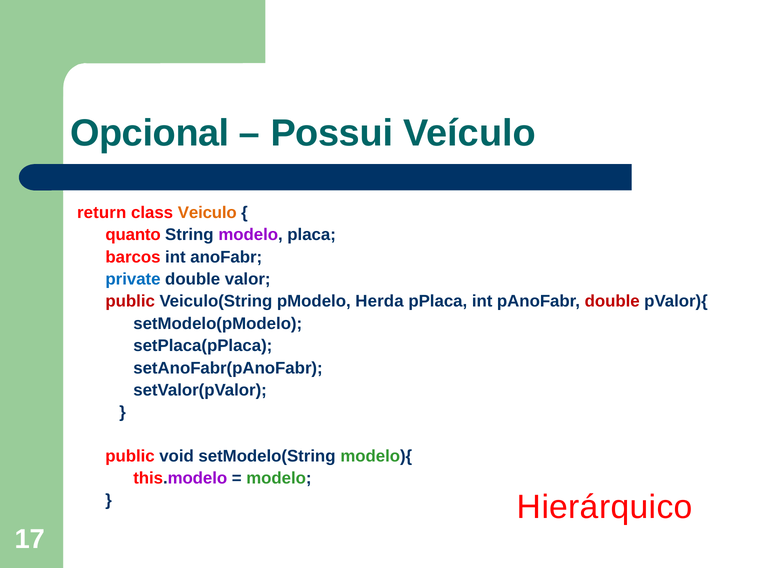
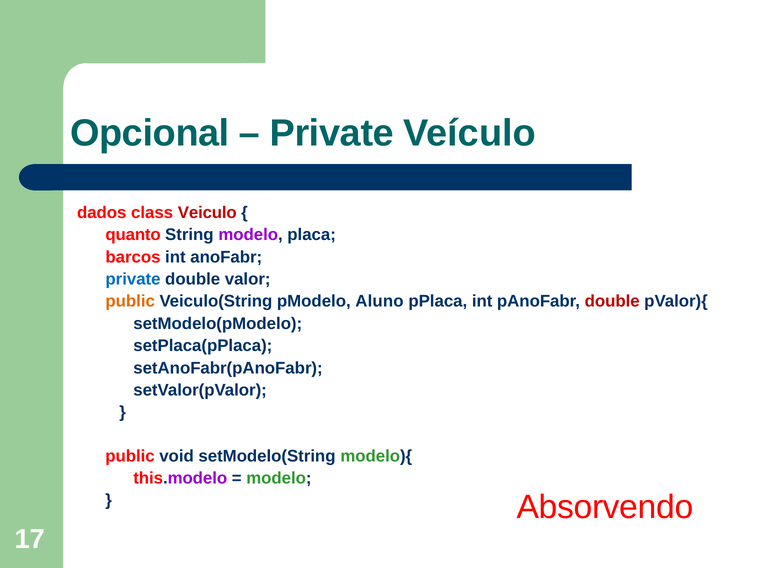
Possui at (332, 133): Possui -> Private
return: return -> dados
Veiculo colour: orange -> red
public at (130, 302) colour: red -> orange
Herda: Herda -> Aluno
Hierárquico: Hierárquico -> Absorvendo
